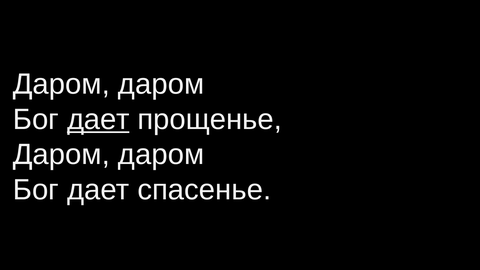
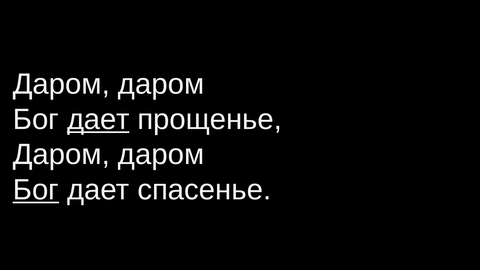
Бог at (36, 190) underline: none -> present
